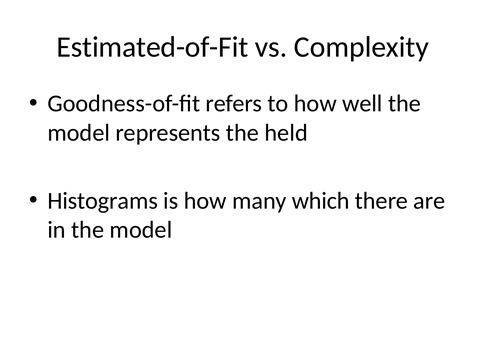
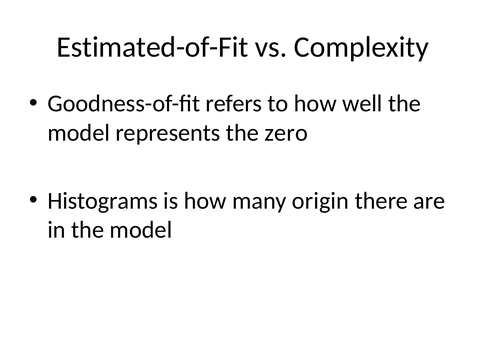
held: held -> zero
which: which -> origin
